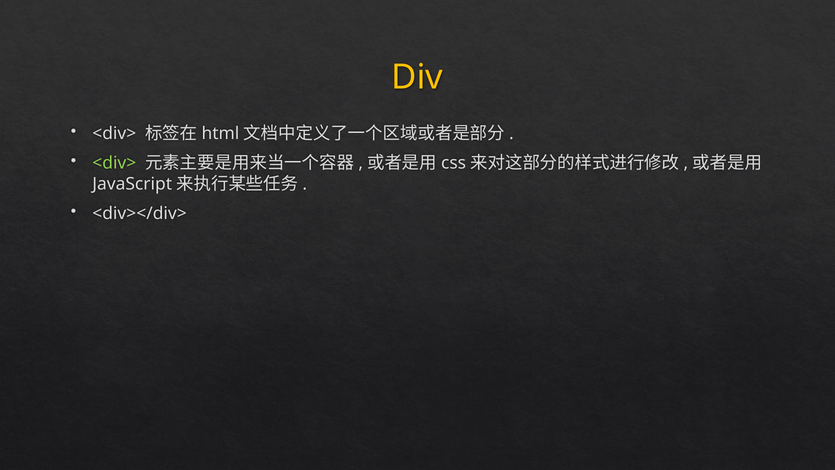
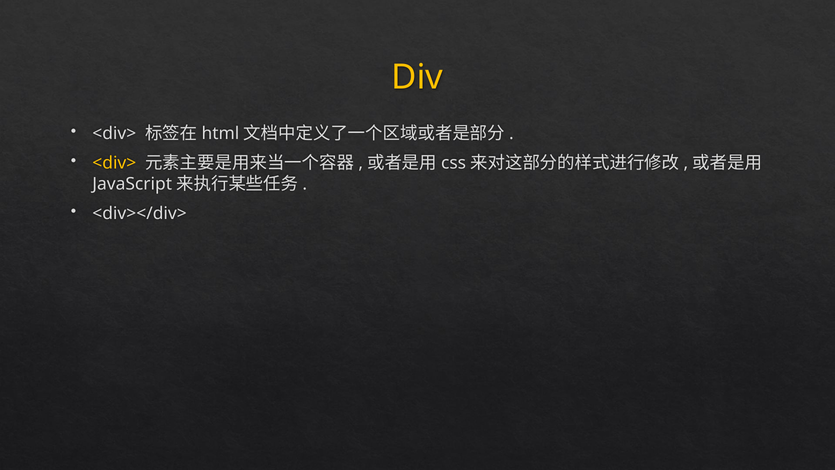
<div> at (114, 163) colour: light green -> yellow
